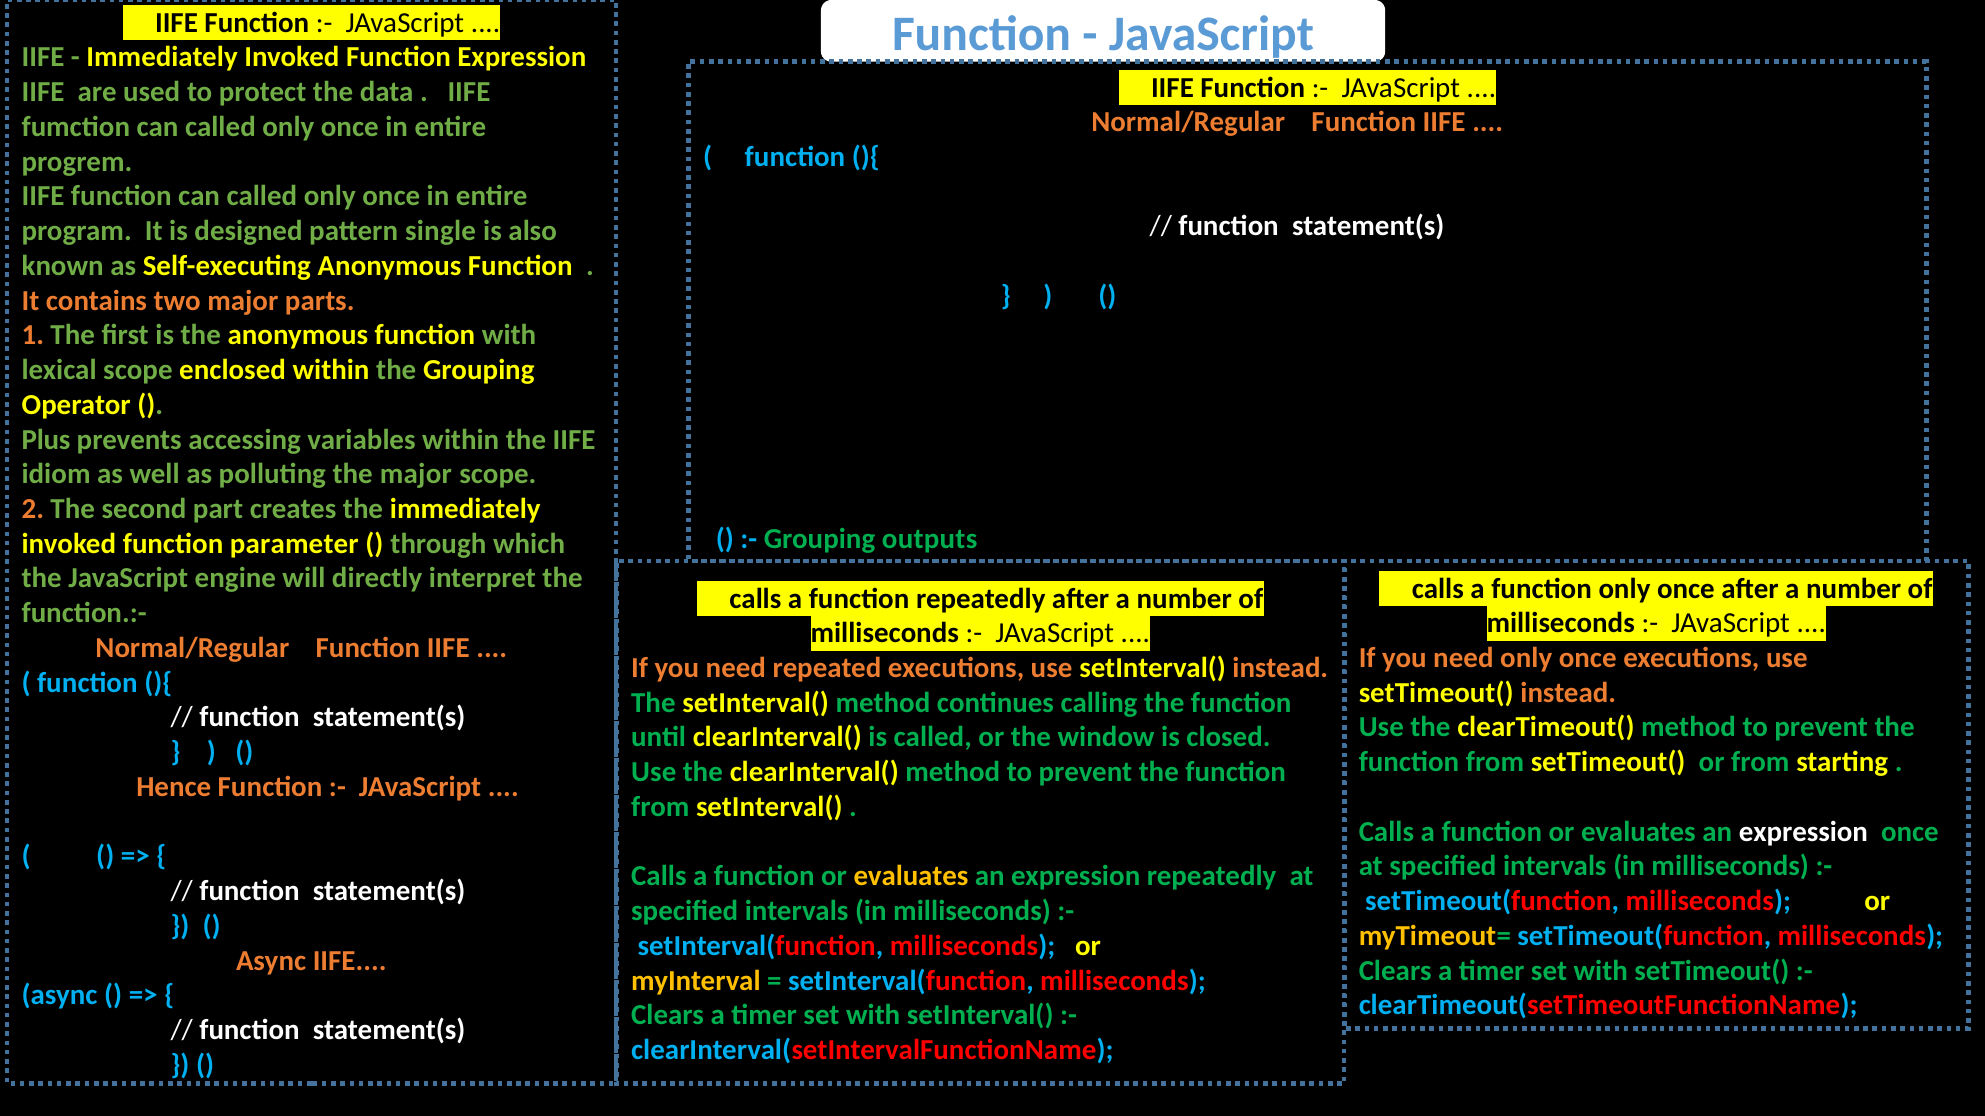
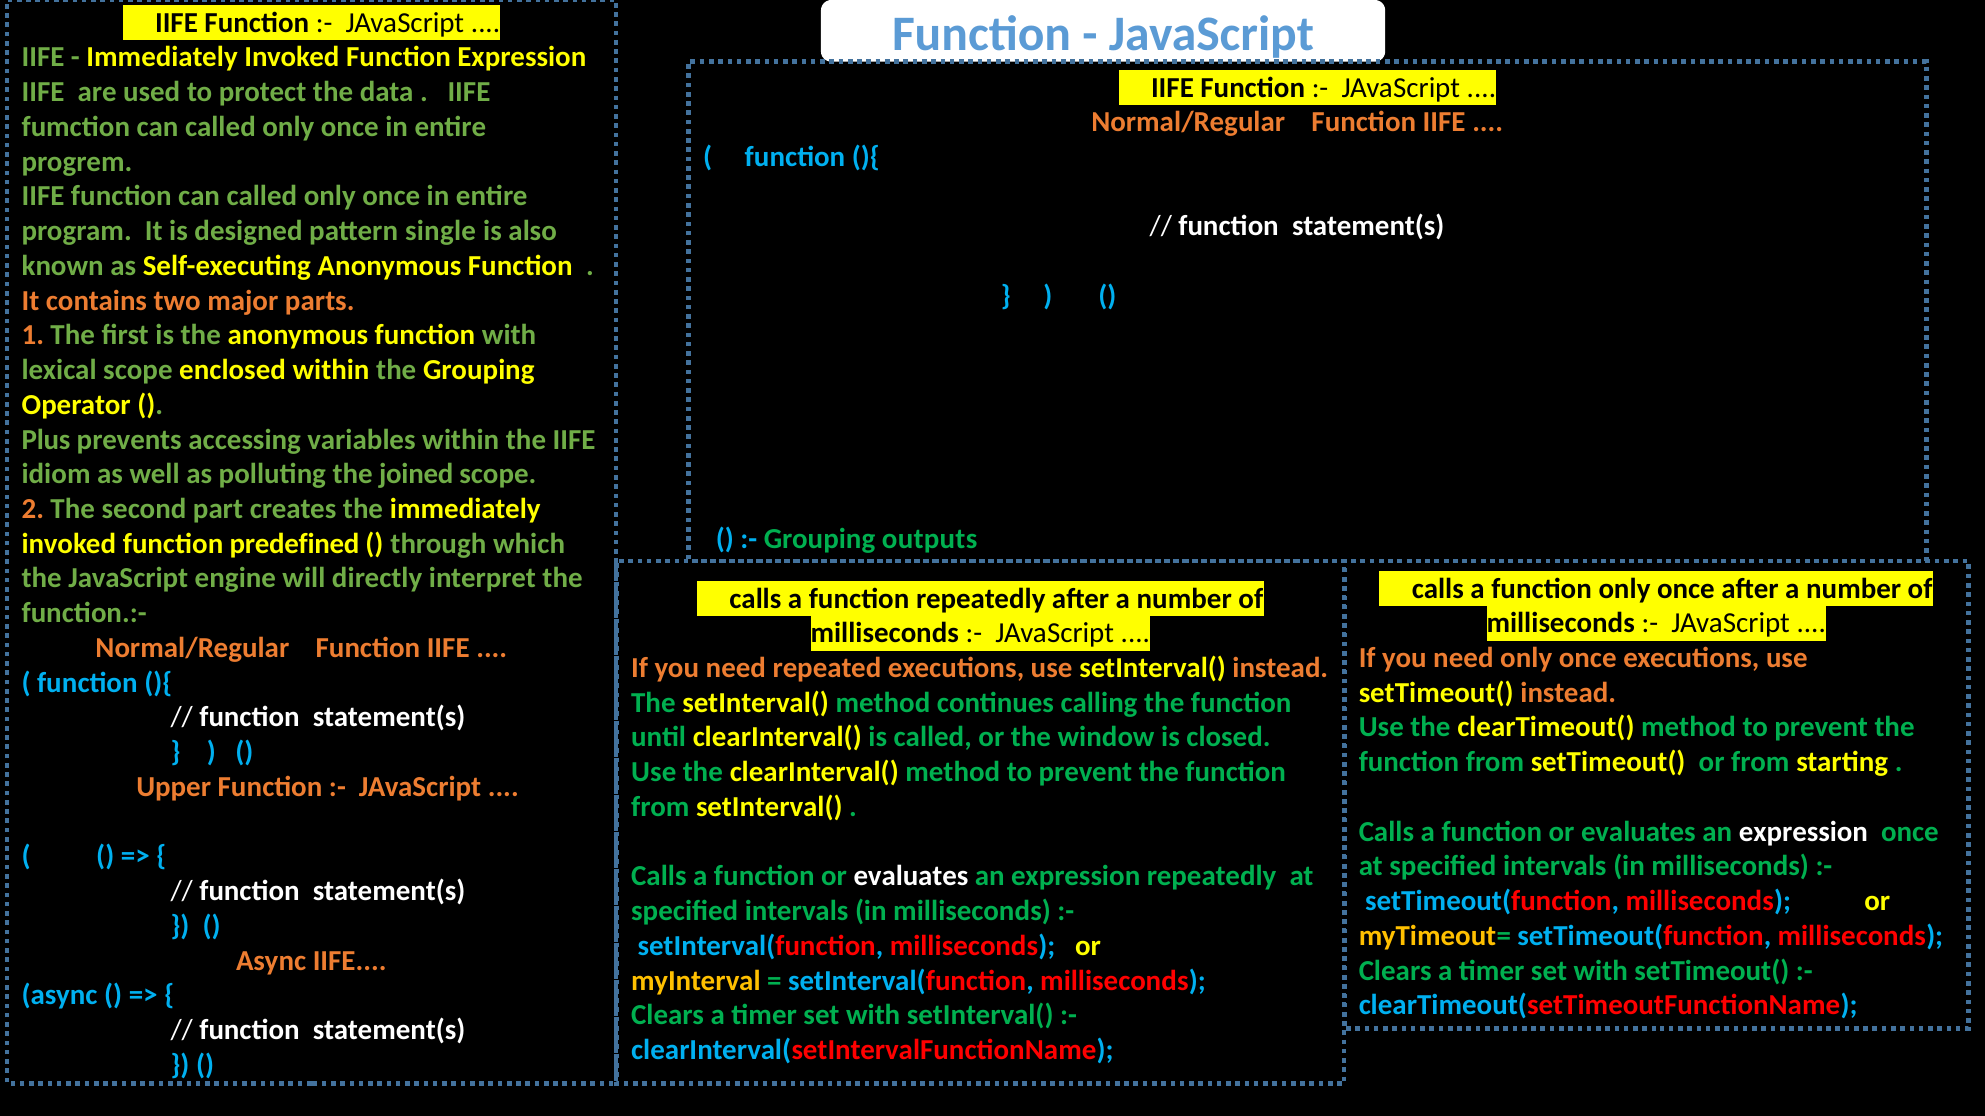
the major: major -> joined
parameter: parameter -> predefined
Hence: Hence -> Upper
evaluates at (911, 877) colour: yellow -> white
